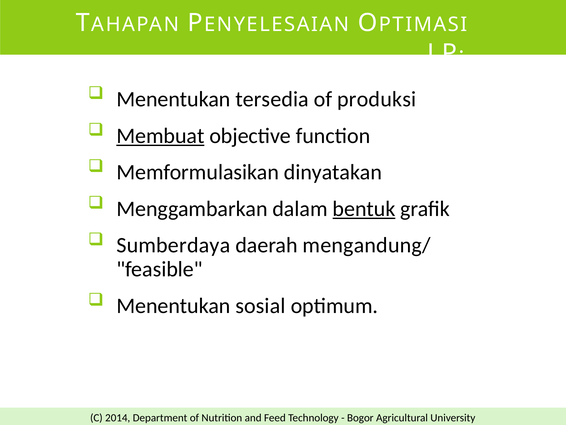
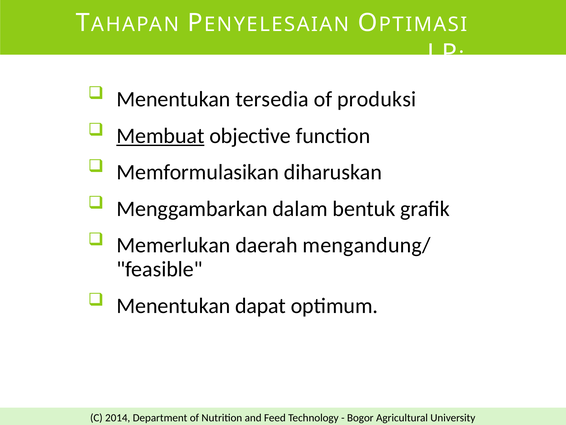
dinyatakan: dinyatakan -> diharuskan
bentuk underline: present -> none
Sumberdaya: Sumberdaya -> Memerlukan
sosial: sosial -> dapat
